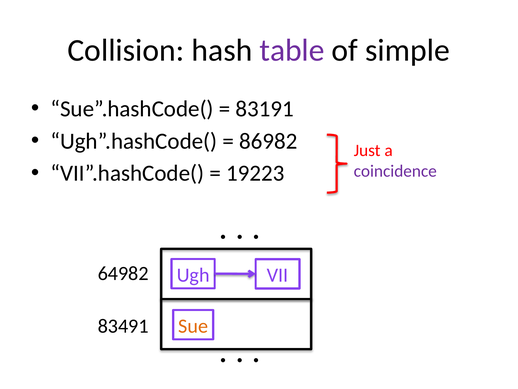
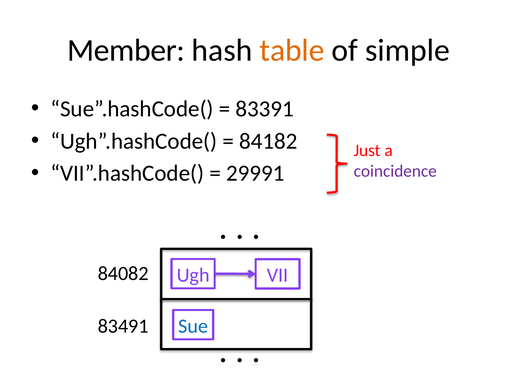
Collision: Collision -> Member
table colour: purple -> orange
83191: 83191 -> 83391
86982: 86982 -> 84182
19223: 19223 -> 29991
64982: 64982 -> 84082
Sue colour: orange -> blue
